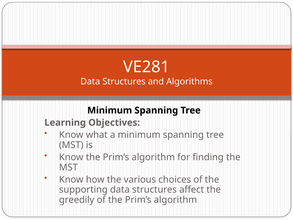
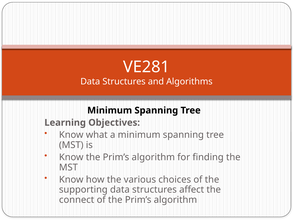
greedily: greedily -> connect
